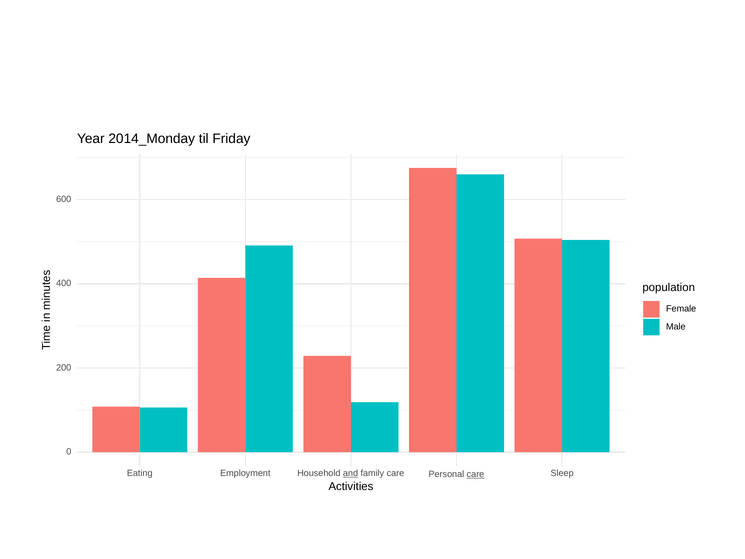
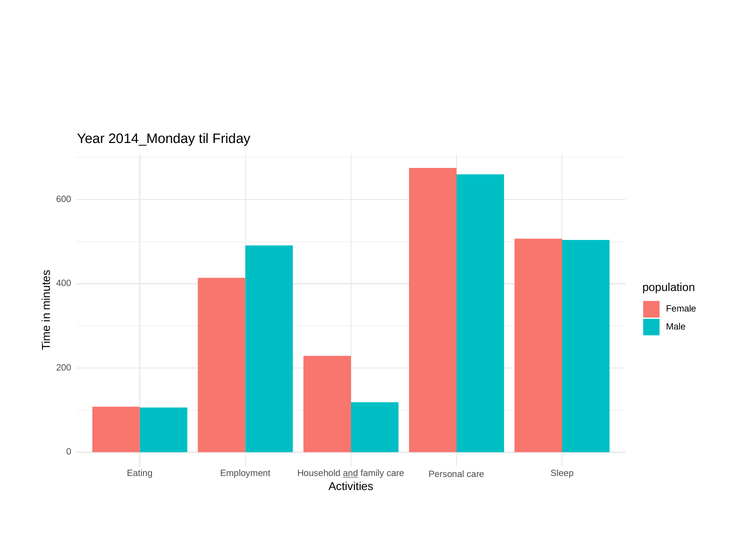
care at (476, 474) underline: present -> none
